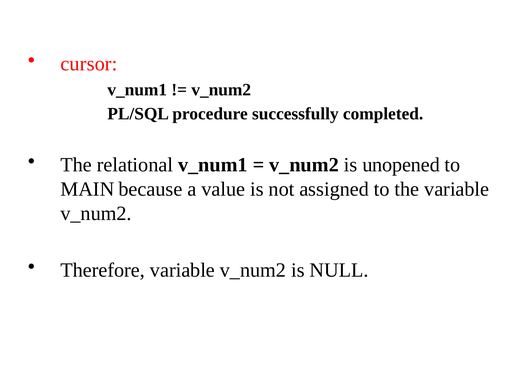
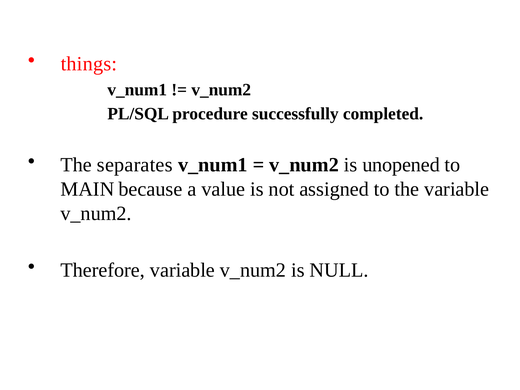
cursor: cursor -> things
relational: relational -> separates
